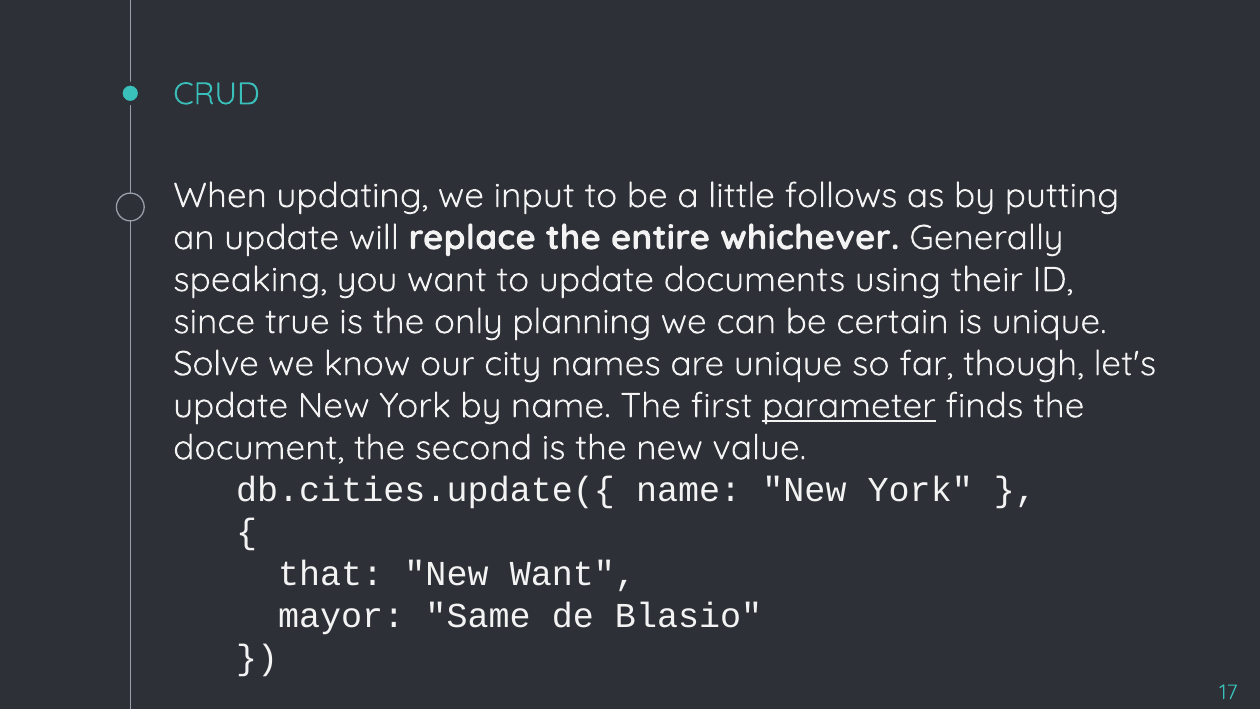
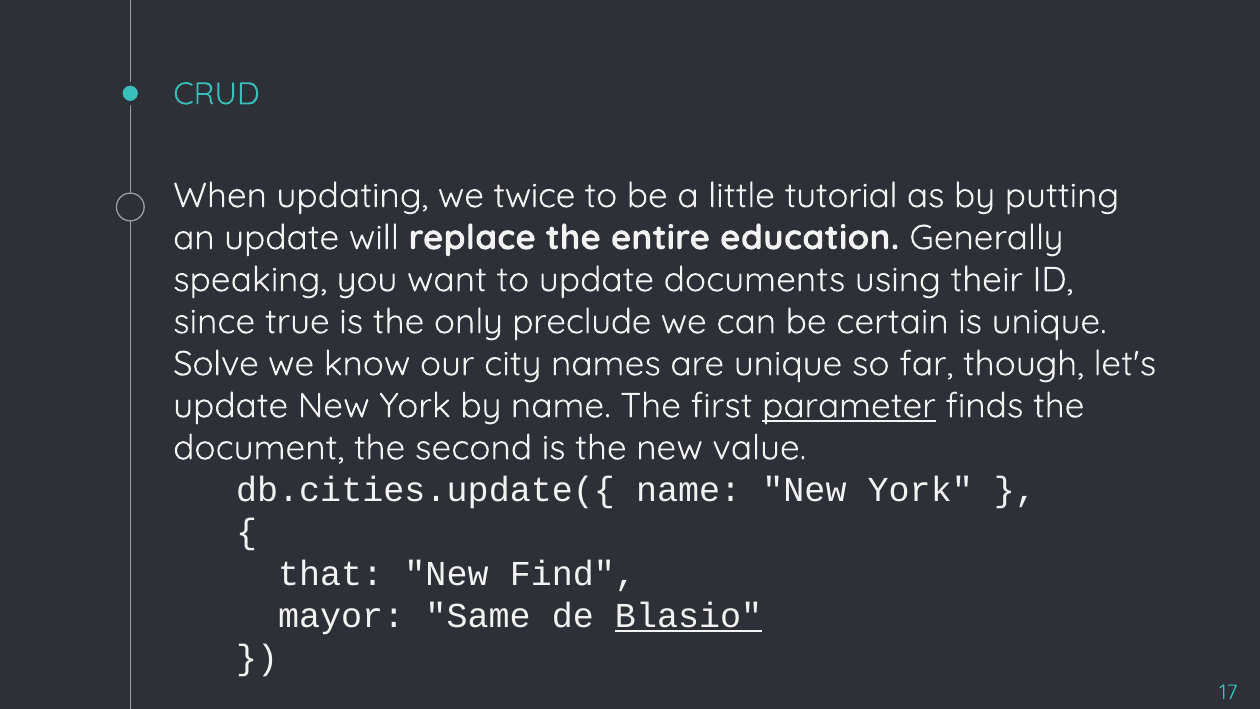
input: input -> twice
follows: follows -> tutorial
whichever: whichever -> education
planning: planning -> preclude
New Want: Want -> Find
Blasio underline: none -> present
